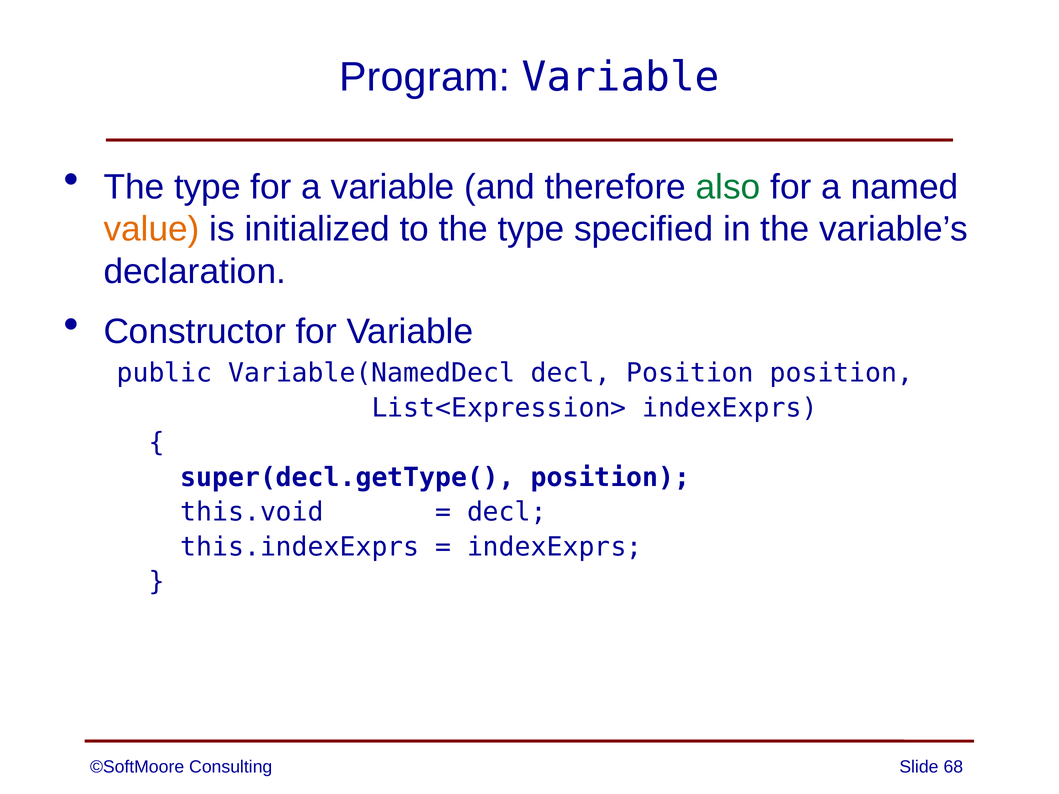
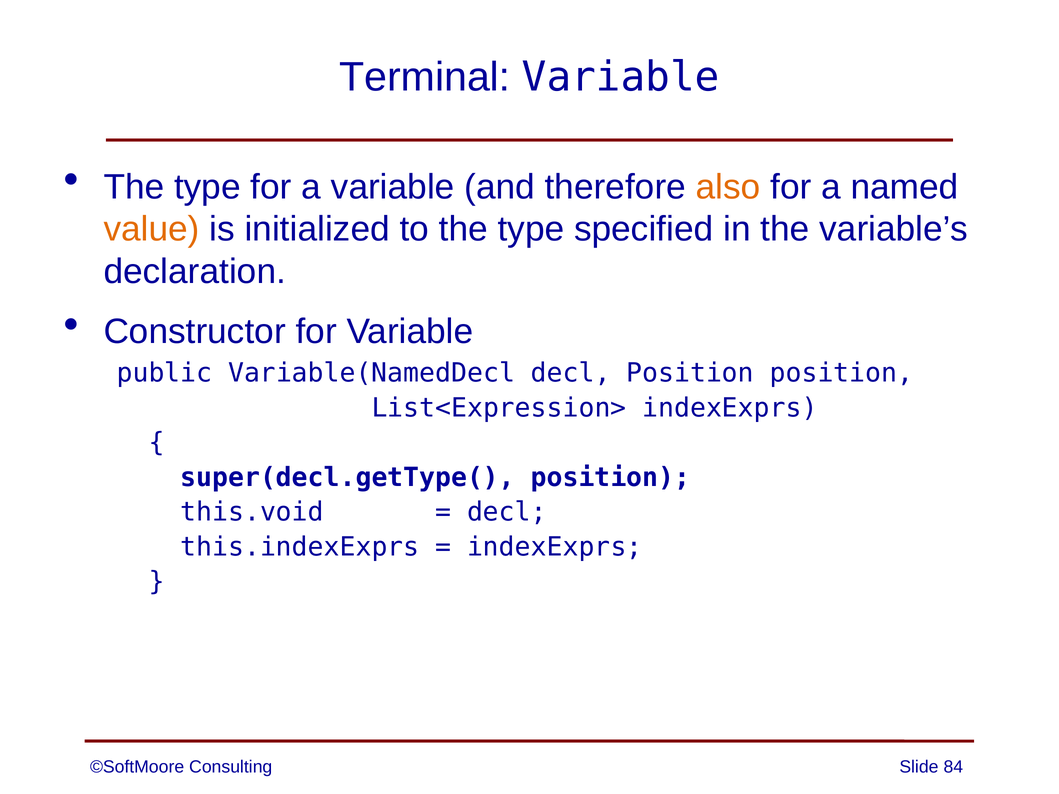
Program: Program -> Terminal
also colour: green -> orange
68: 68 -> 84
